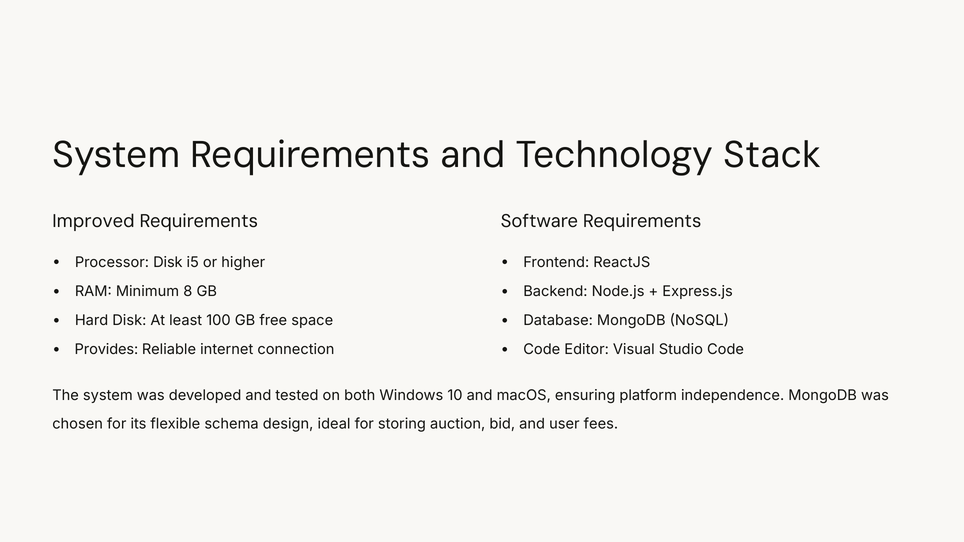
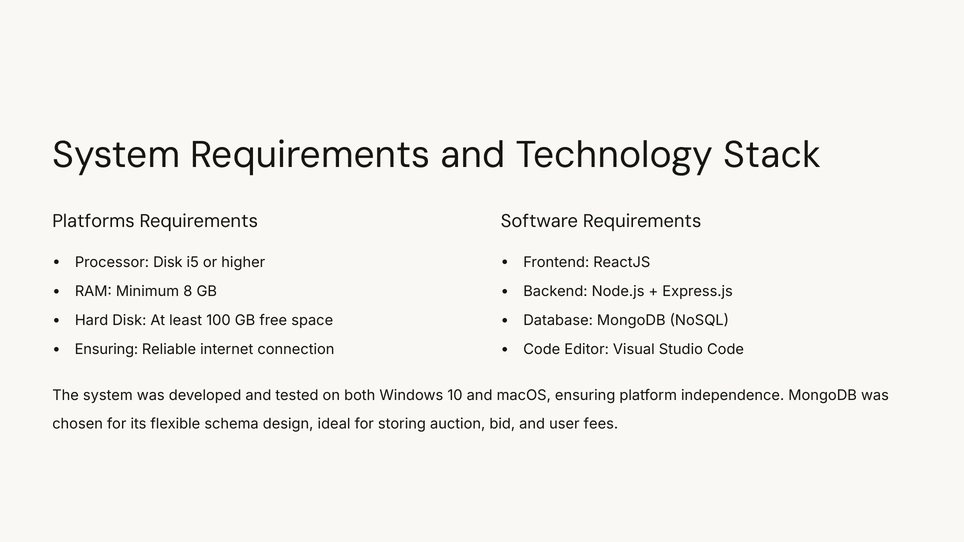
Improved: Improved -> Platforms
Provides at (106, 350): Provides -> Ensuring
